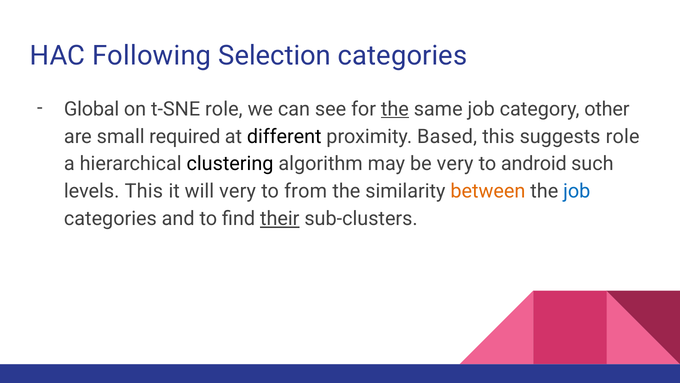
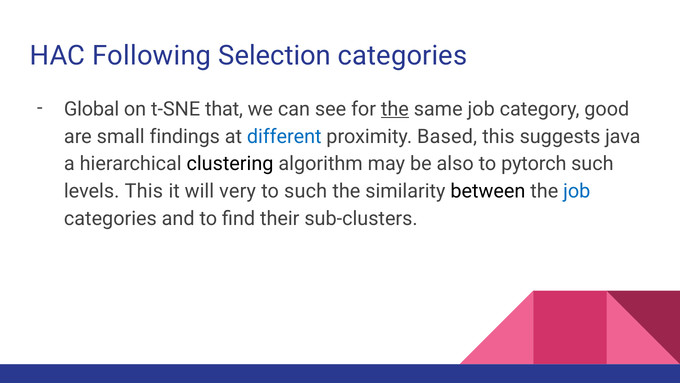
t-SNE role: role -> that
other: other -> good
required: required -> findings
different colour: black -> blue
suggests role: role -> java
be very: very -> also
android: android -> pytorch
to from: from -> such
between colour: orange -> black
their underline: present -> none
